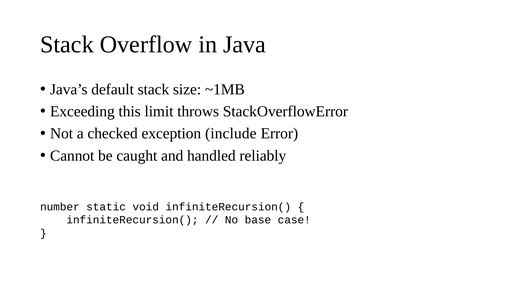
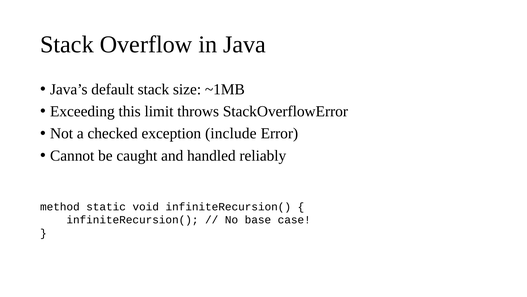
number: number -> method
